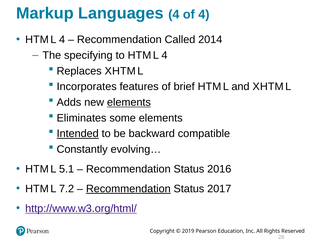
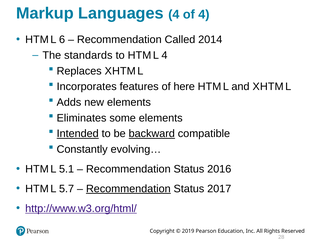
4 at (62, 40): 4 -> 6
specifying: specifying -> standards
brief: brief -> here
elements at (129, 102) underline: present -> none
backward underline: none -> present
7.2: 7.2 -> 5.7
